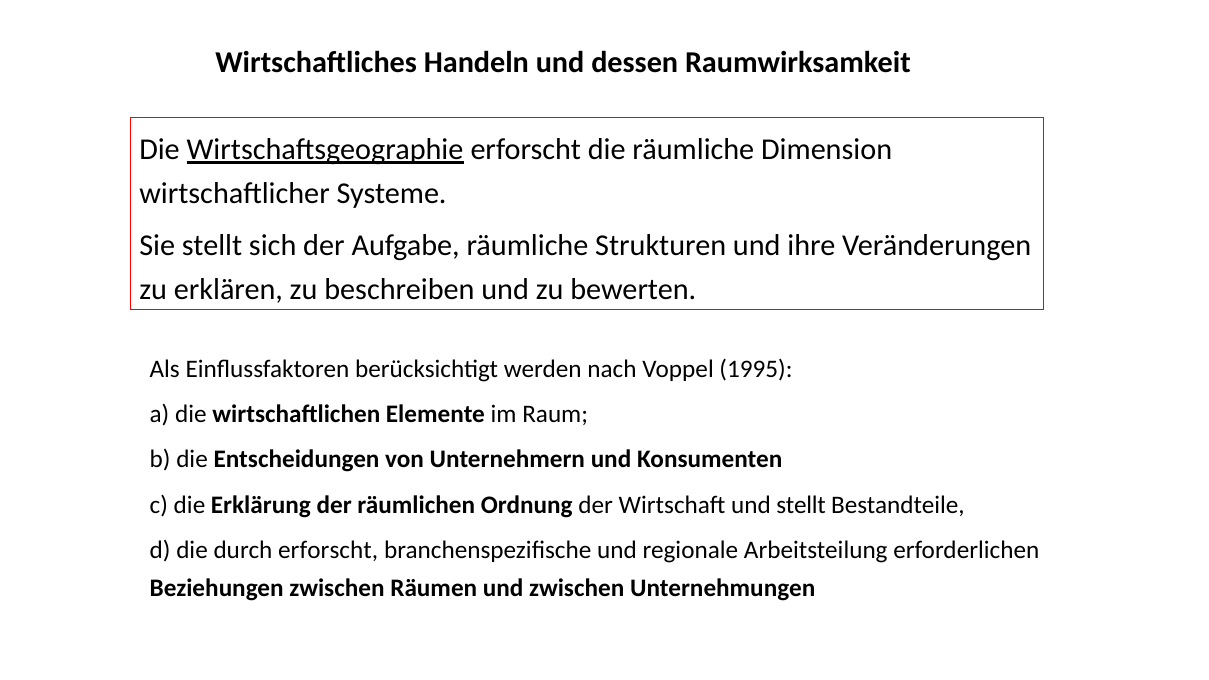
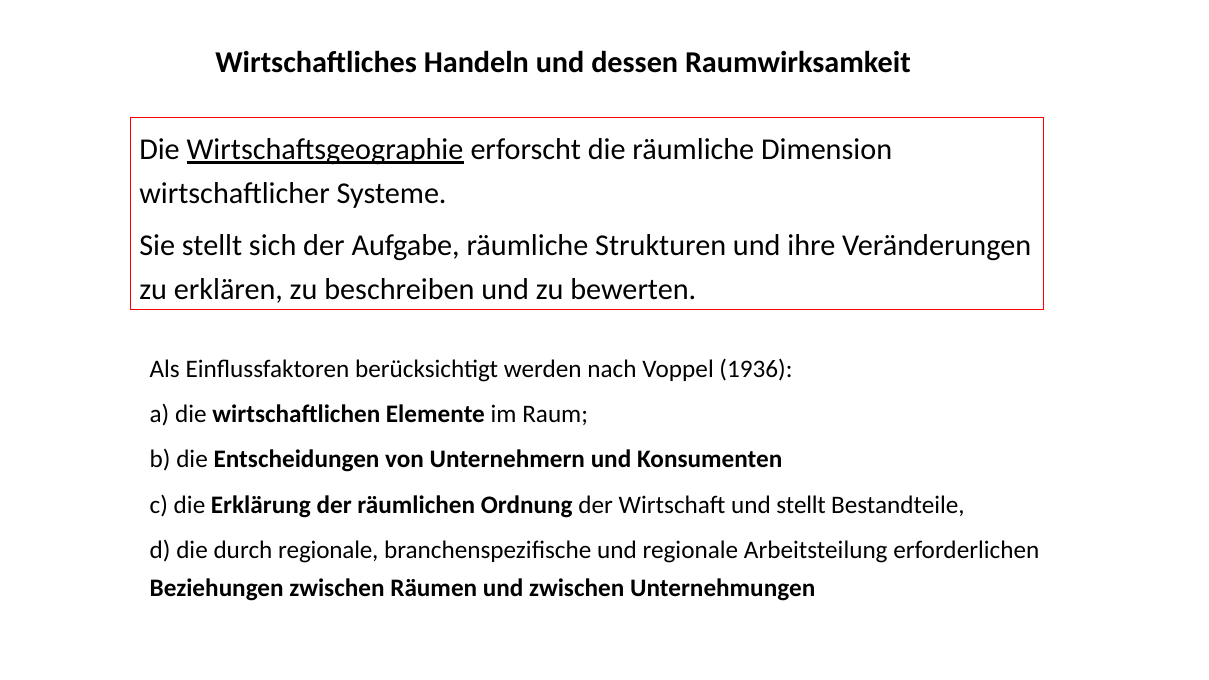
1995: 1995 -> 1936
durch erforscht: erforscht -> regionale
